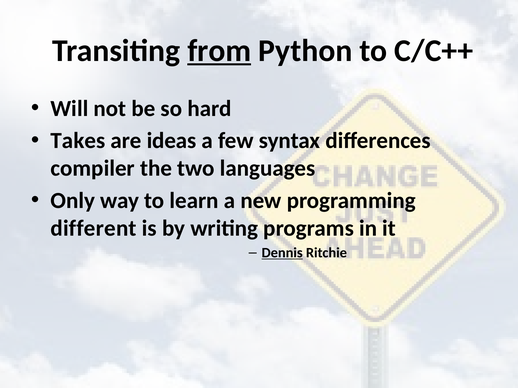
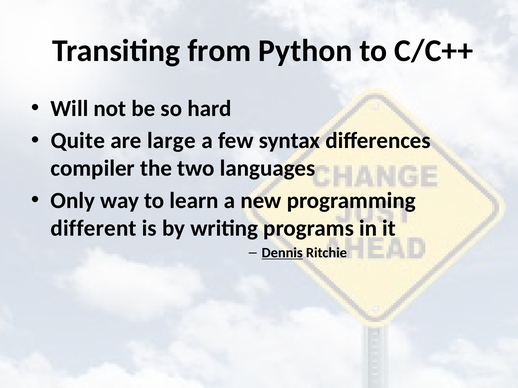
from underline: present -> none
Takes: Takes -> Quite
ideas: ideas -> large
